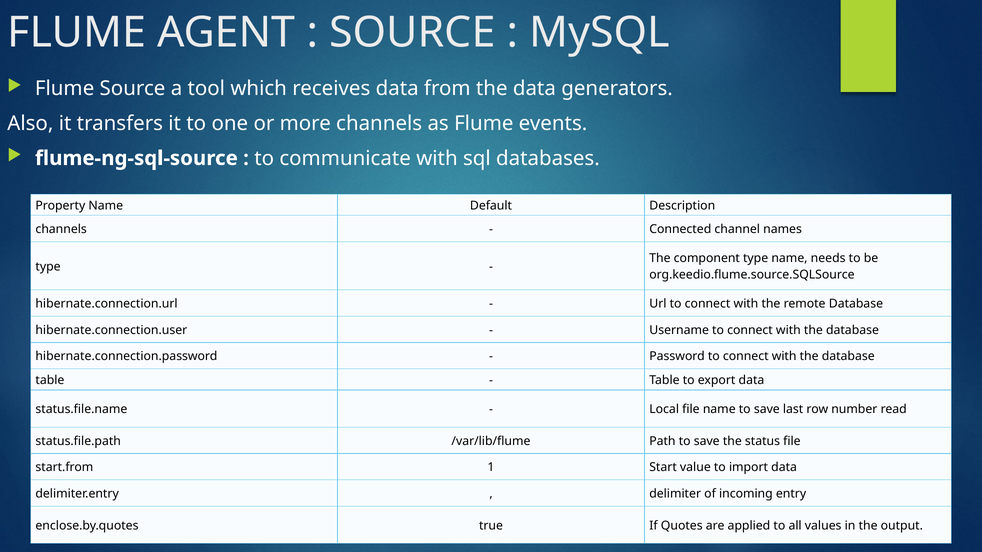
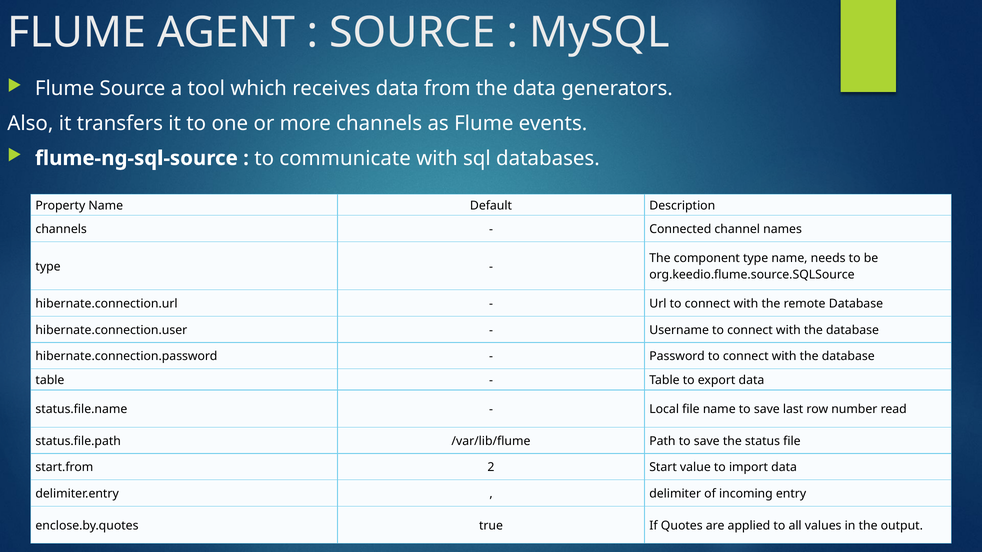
1: 1 -> 2
